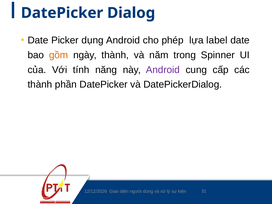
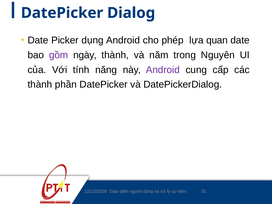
label: label -> quan
gồm colour: orange -> purple
Spinner: Spinner -> Nguyên
